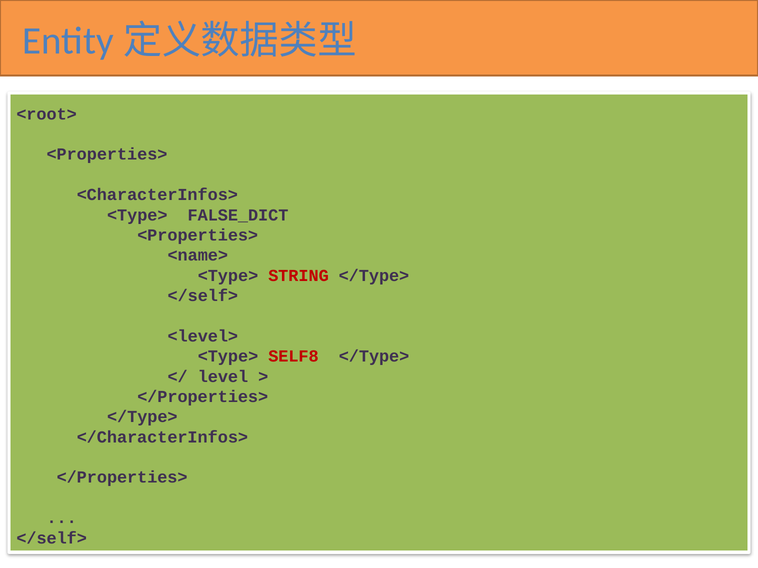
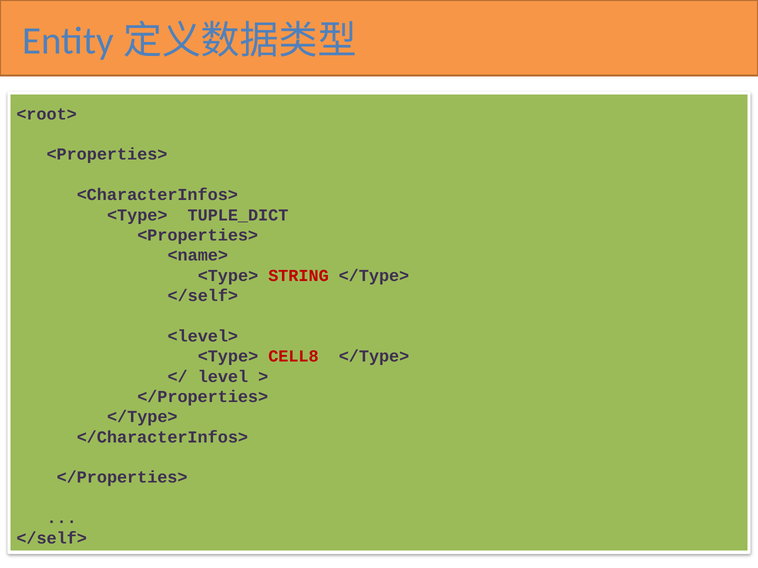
FALSE_DICT: FALSE_DICT -> TUPLE_DICT
SELF8: SELF8 -> CELL8
